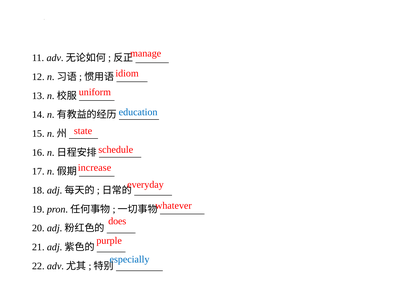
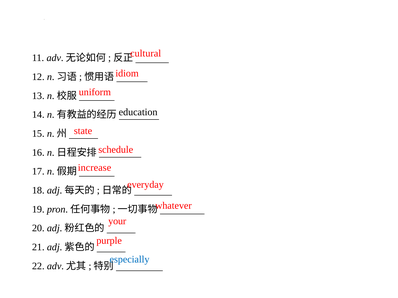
manage: manage -> cultural
education colour: blue -> black
does: does -> your
